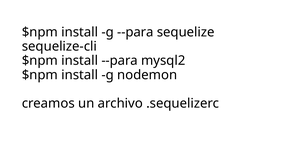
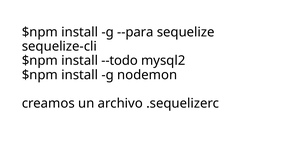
install --para: --para -> --todo
